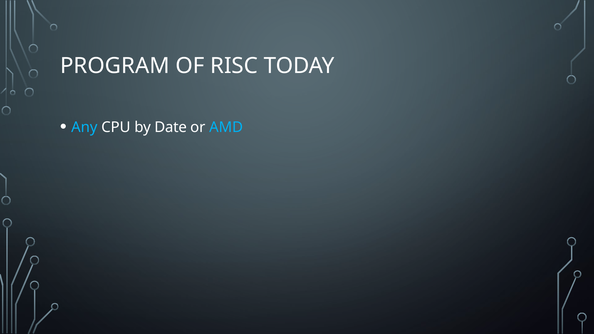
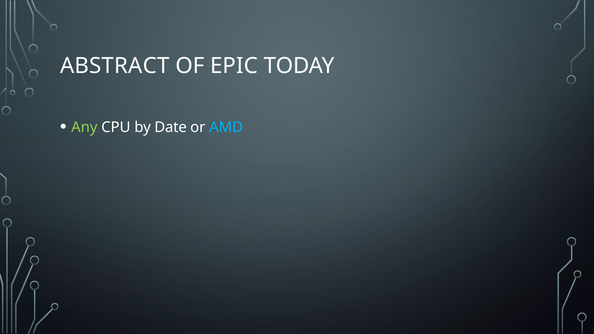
PROGRAM: PROGRAM -> ABSTRACT
RISC: RISC -> EPIC
Any colour: light blue -> light green
